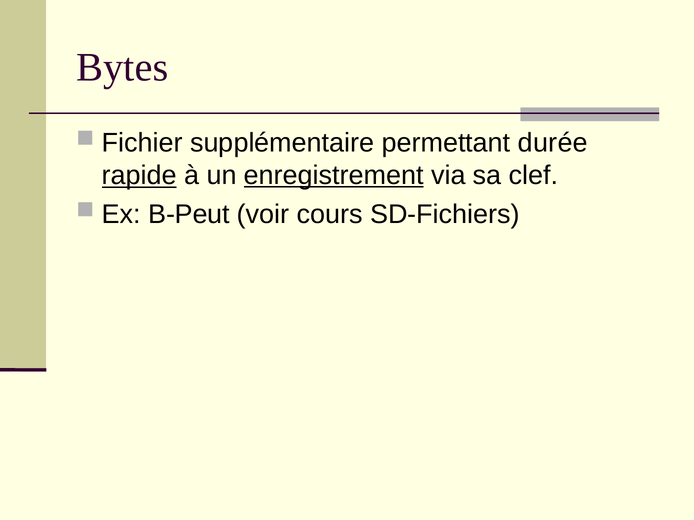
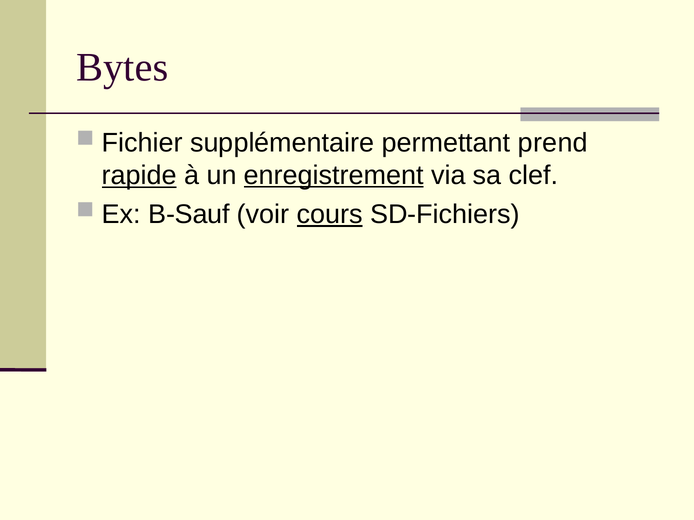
durée: durée -> prend
B-Peut: B-Peut -> B-Sauf
cours underline: none -> present
